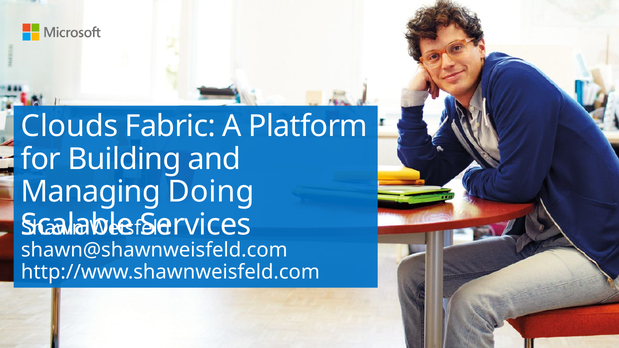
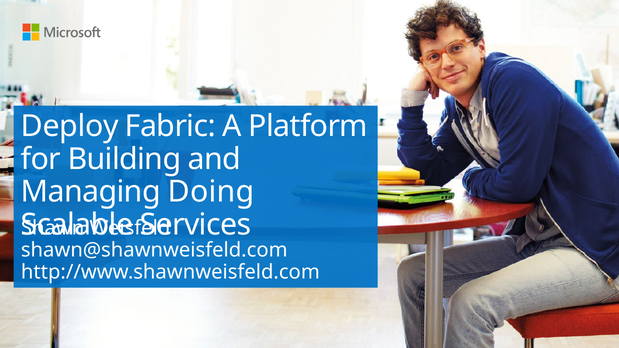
Clouds: Clouds -> Deploy
